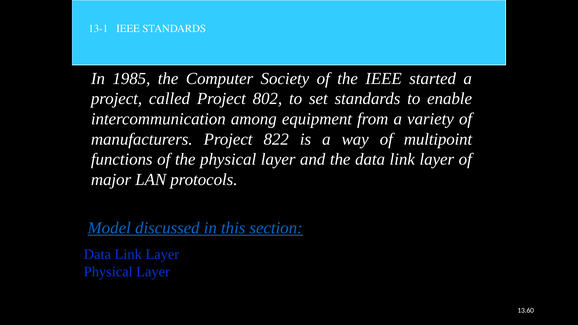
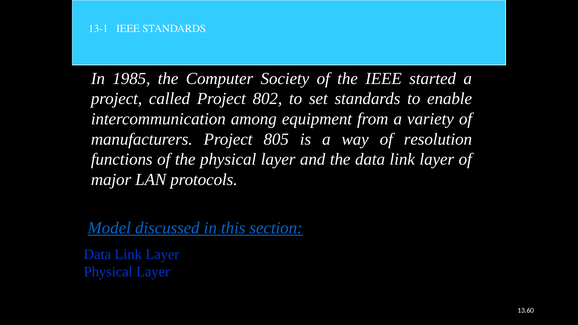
822: 822 -> 805
multipoint: multipoint -> resolution
